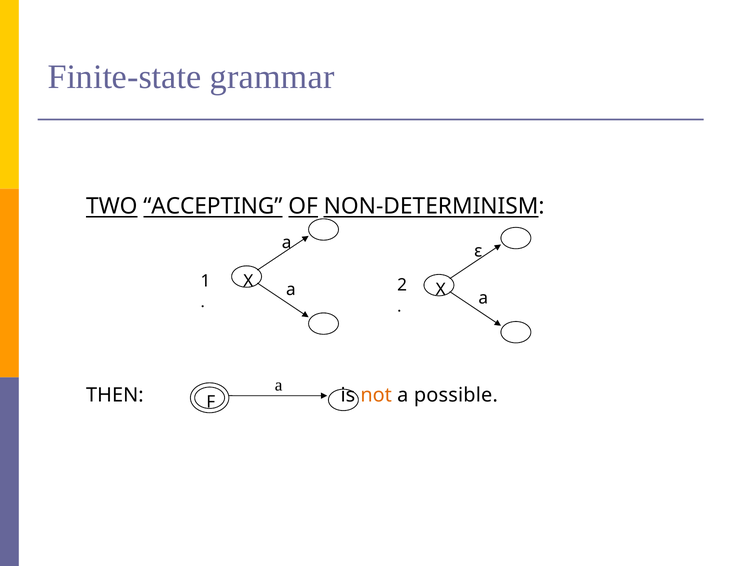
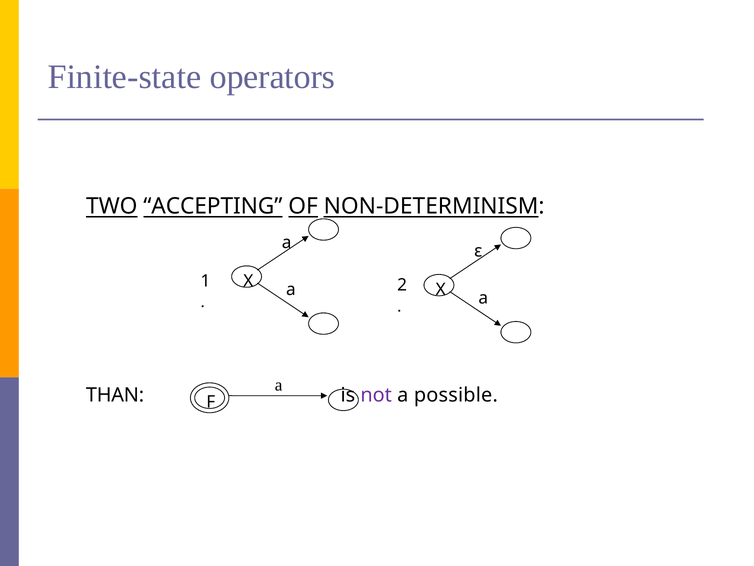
grammar: grammar -> operators
THEN: THEN -> THAN
not colour: orange -> purple
